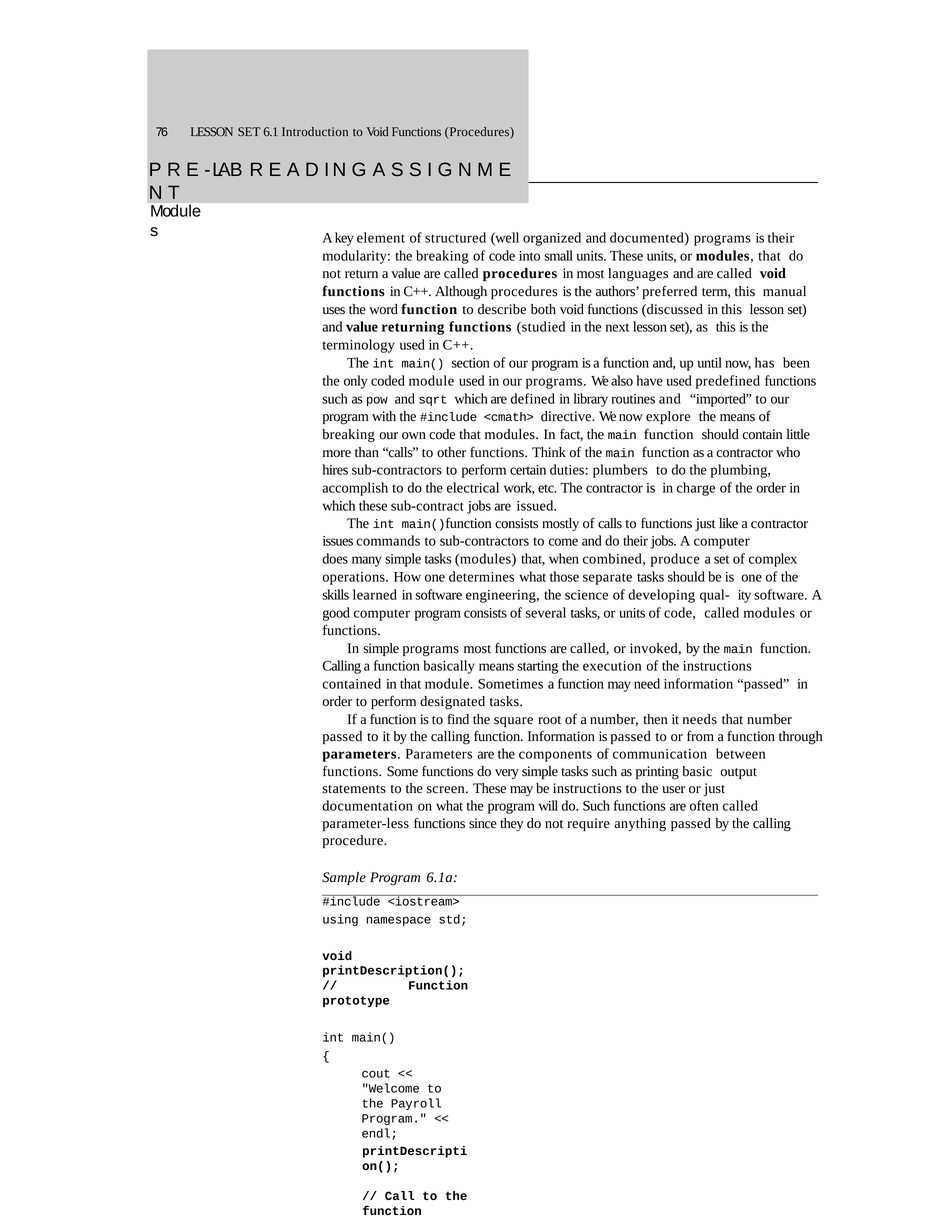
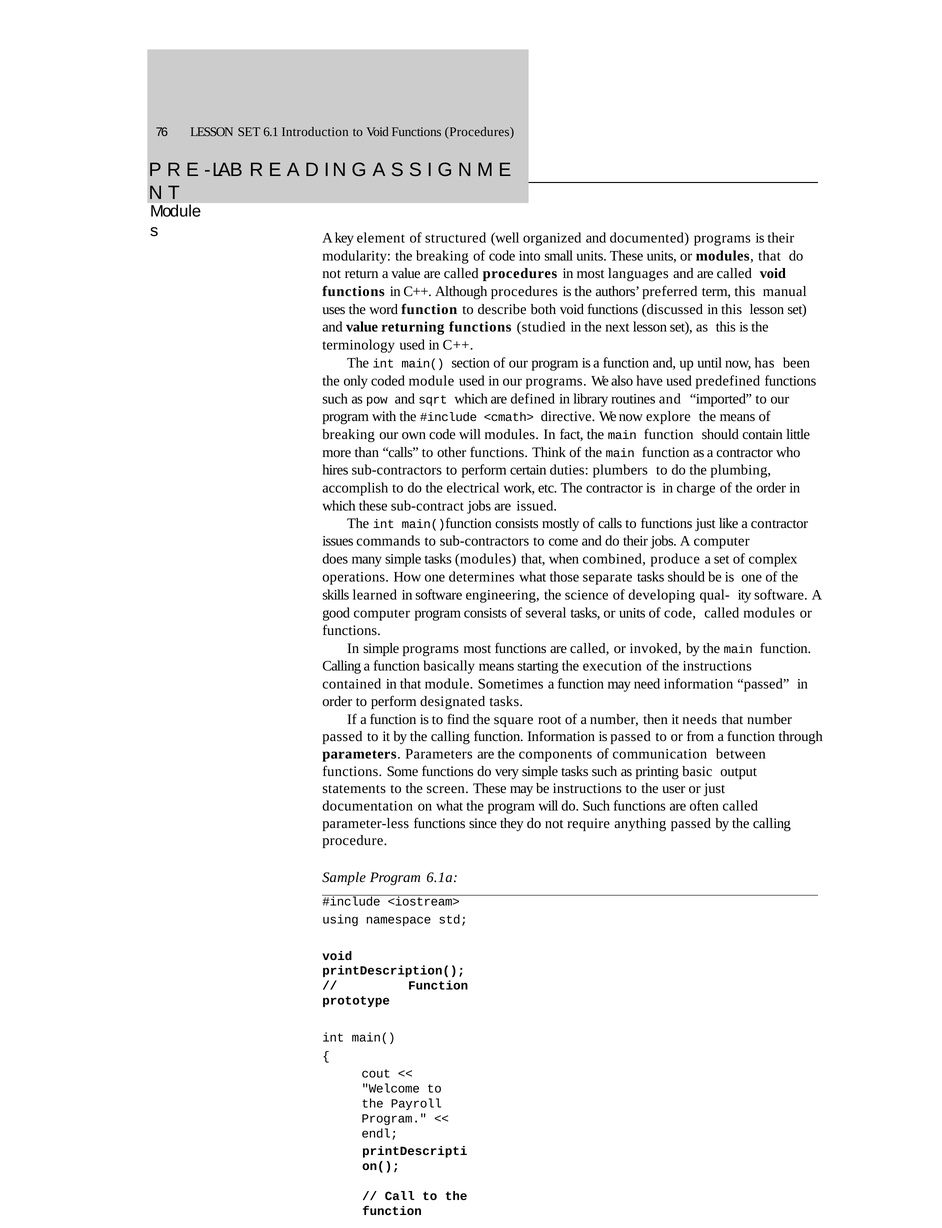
code that: that -> will
